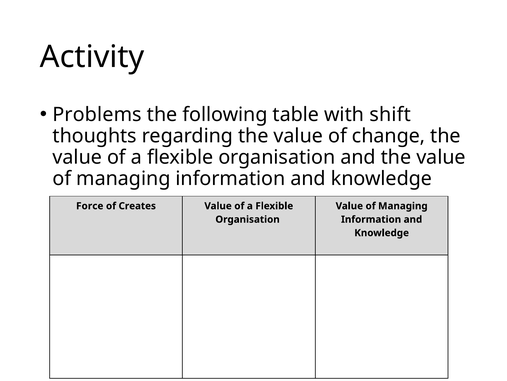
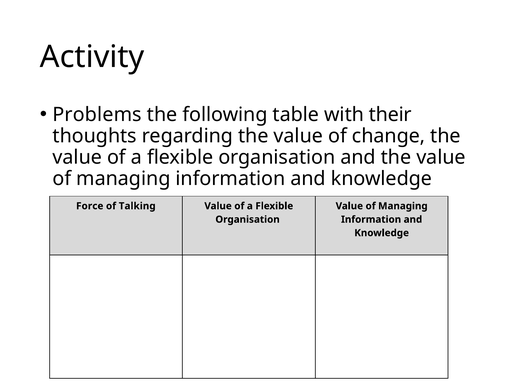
shift: shift -> their
Creates: Creates -> Talking
